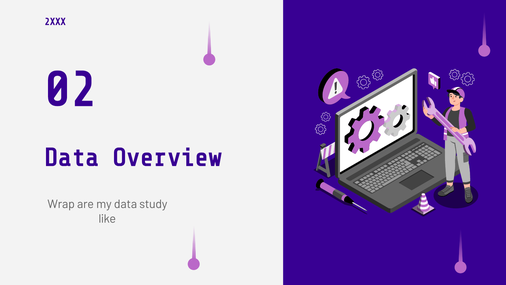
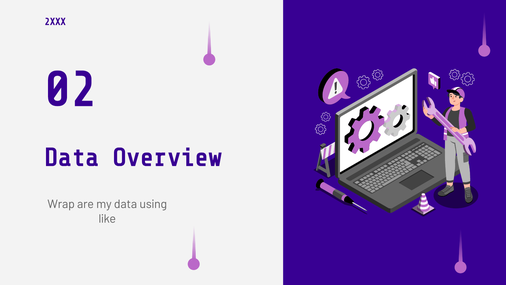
study: study -> using
